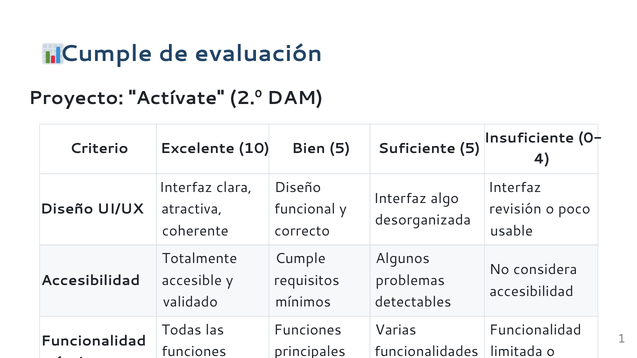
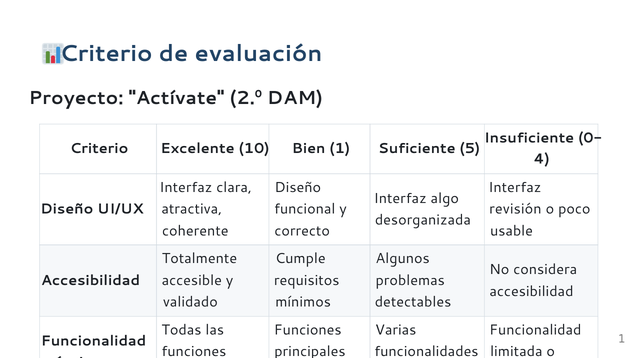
Cumple at (106, 54): Cumple -> Criterio
Bien 5: 5 -> 1
